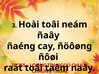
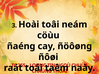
ñaây: ñaây -> cöùu
